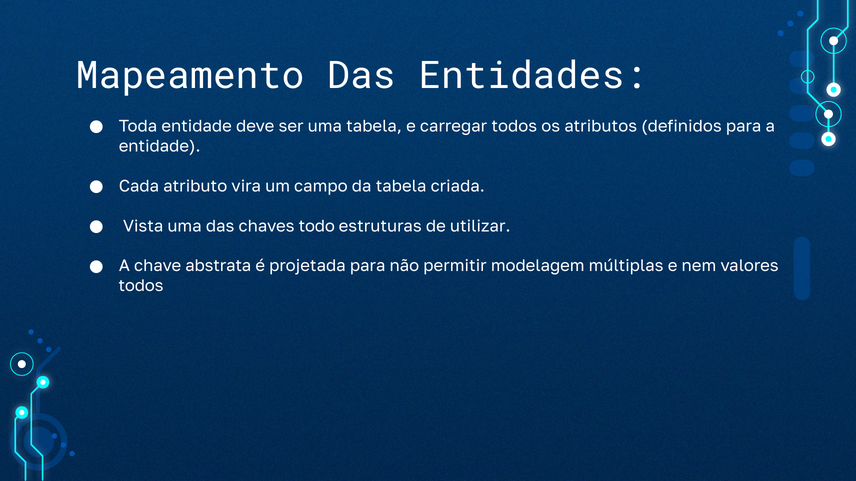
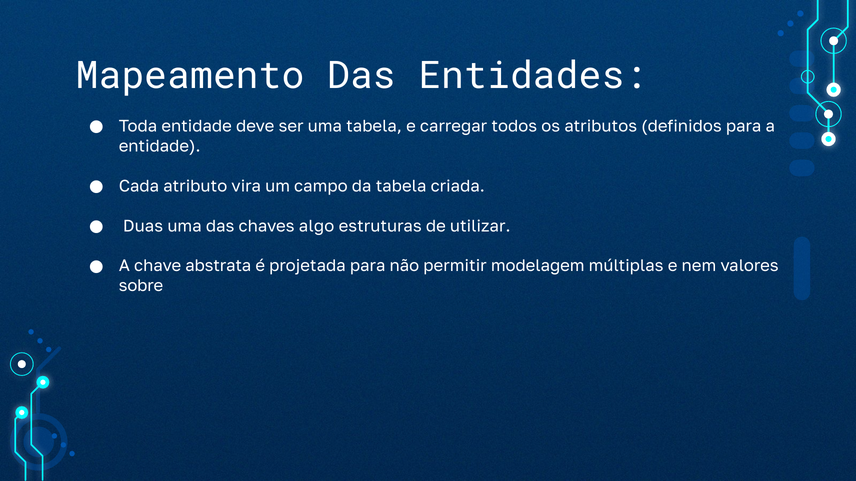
Vista: Vista -> Duas
todo: todo -> algo
todos at (141, 286): todos -> sobre
